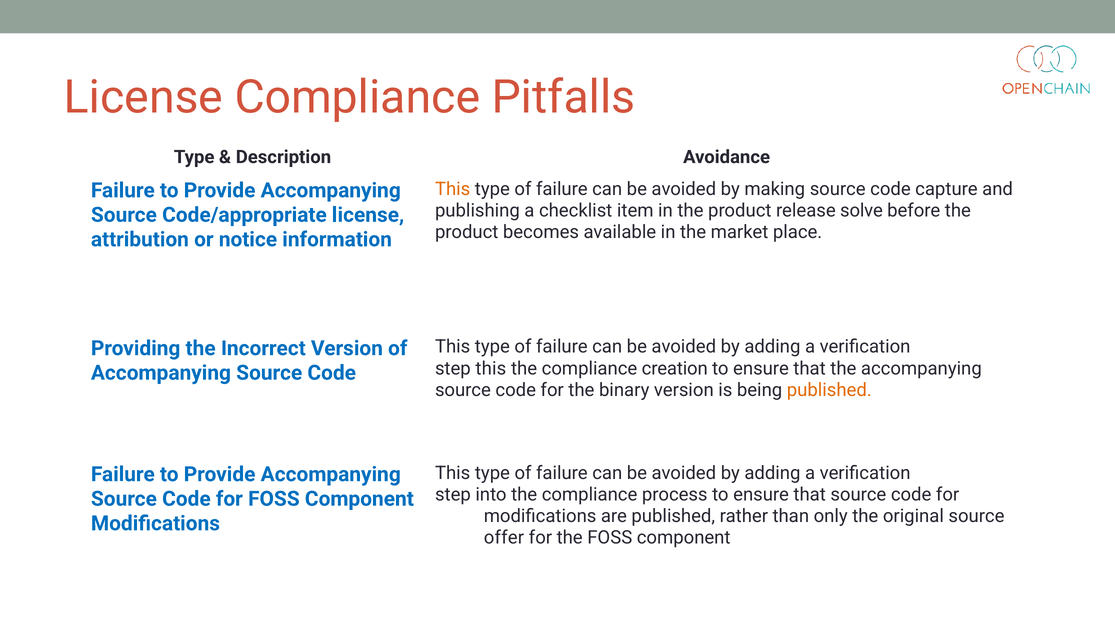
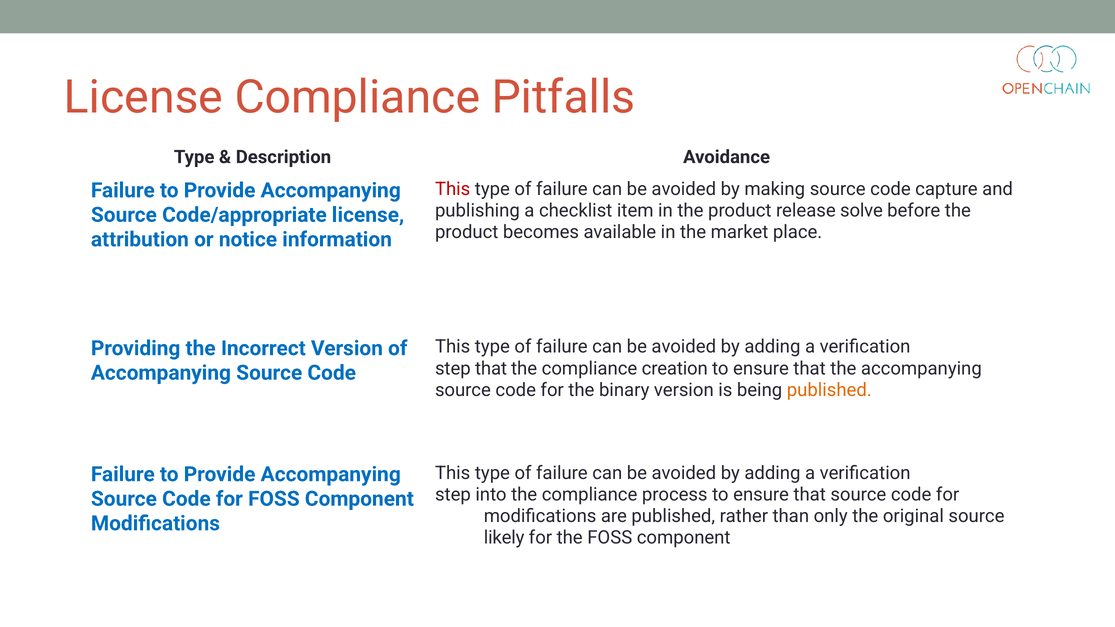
This at (453, 189) colour: orange -> red
step this: this -> that
offer: offer -> likely
